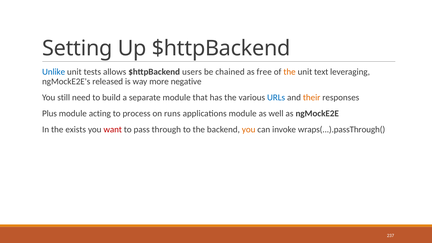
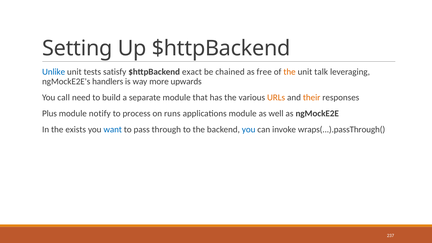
allows: allows -> satisfy
users: users -> exact
text: text -> talk
released: released -> handlers
negative: negative -> upwards
still: still -> call
URLs colour: blue -> orange
acting: acting -> notify
want colour: red -> blue
you at (249, 130) colour: orange -> blue
